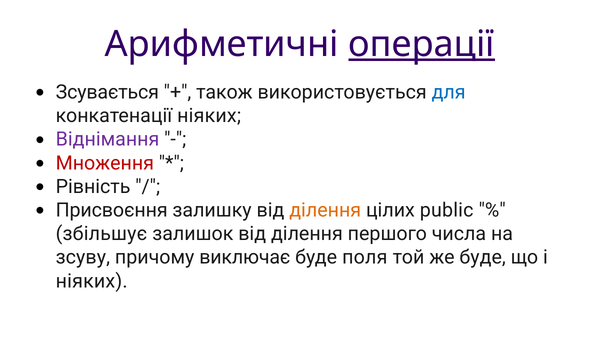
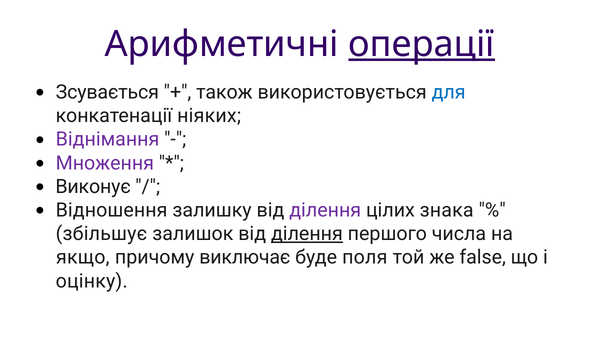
Множення colour: red -> purple
Рівність: Рівність -> Виконує
Присвоєння: Присвоєння -> Відношення
ділення at (325, 210) colour: orange -> purple
public: public -> знака
ділення at (307, 234) underline: none -> present
зсуву: зсуву -> якщо
же буде: буде -> false
ніяких at (92, 281): ніяких -> оцінку
